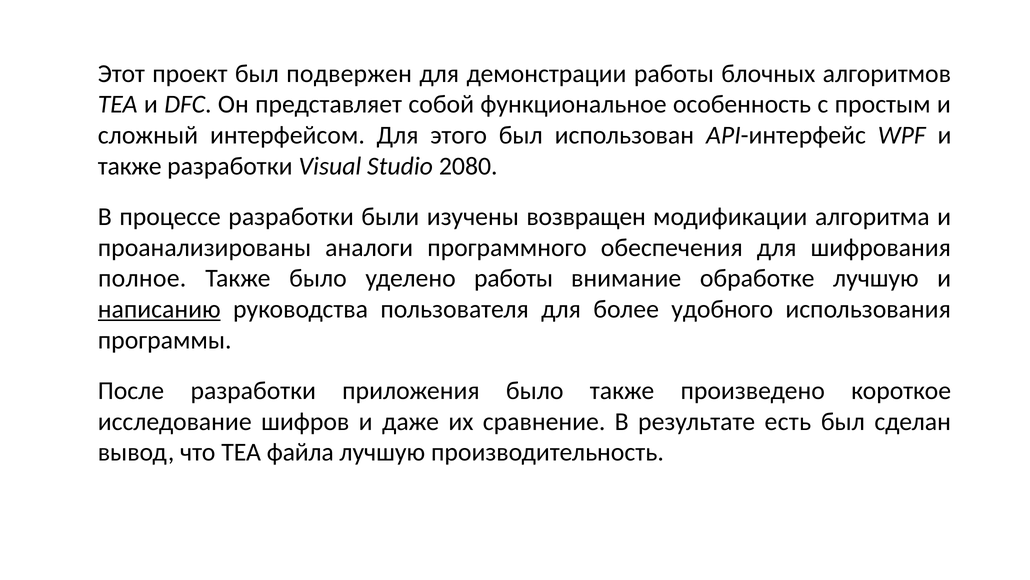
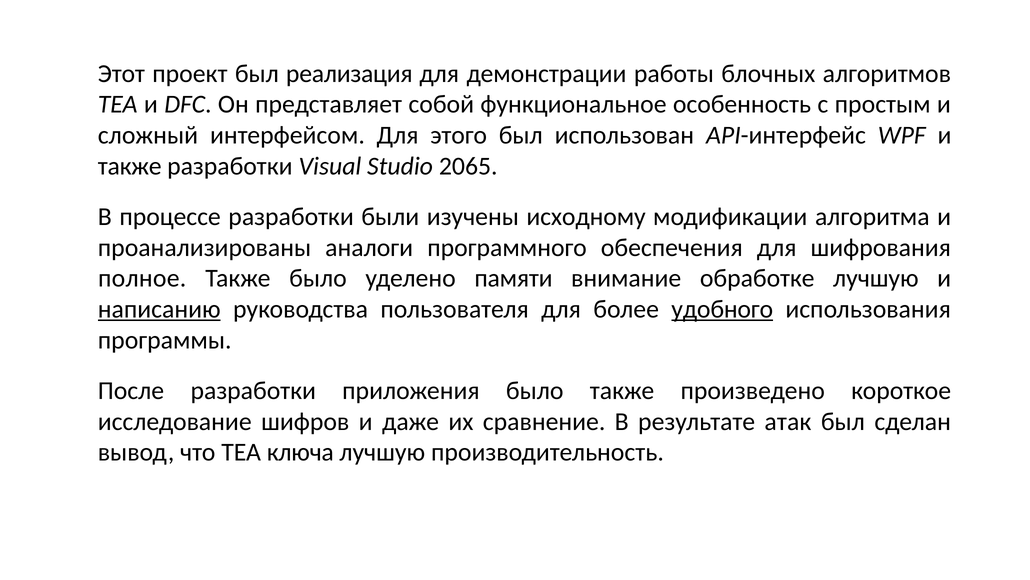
подвержен: подвержен -> реализация
2080: 2080 -> 2065
возвращен: возвращен -> исходному
уделено работы: работы -> памяти
удобного underline: none -> present
есть: есть -> атак
файла: файла -> ключа
